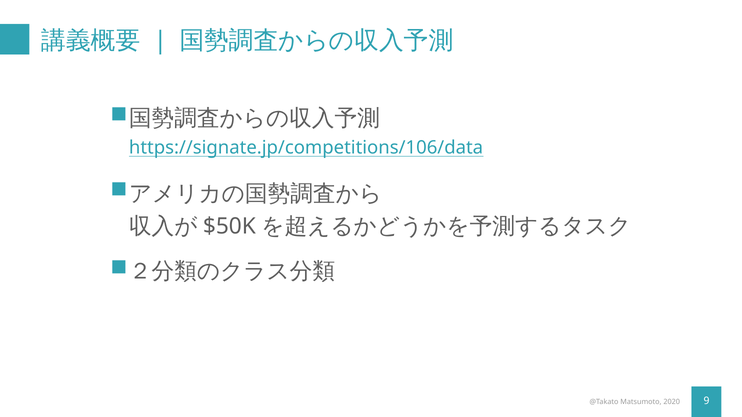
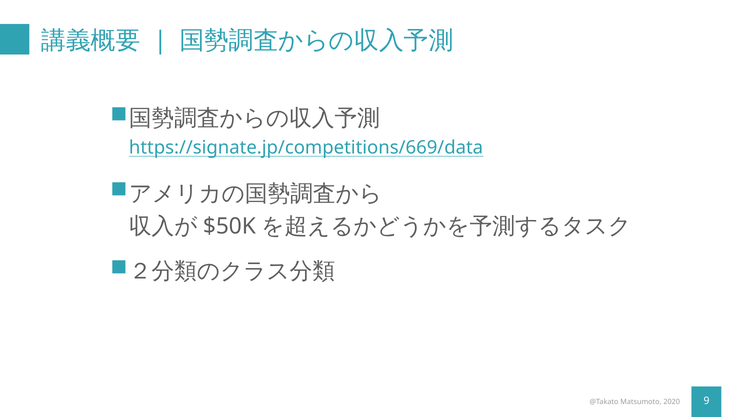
https://signate.jp/competitions/106/data: https://signate.jp/competitions/106/data -> https://signate.jp/competitions/669/data
